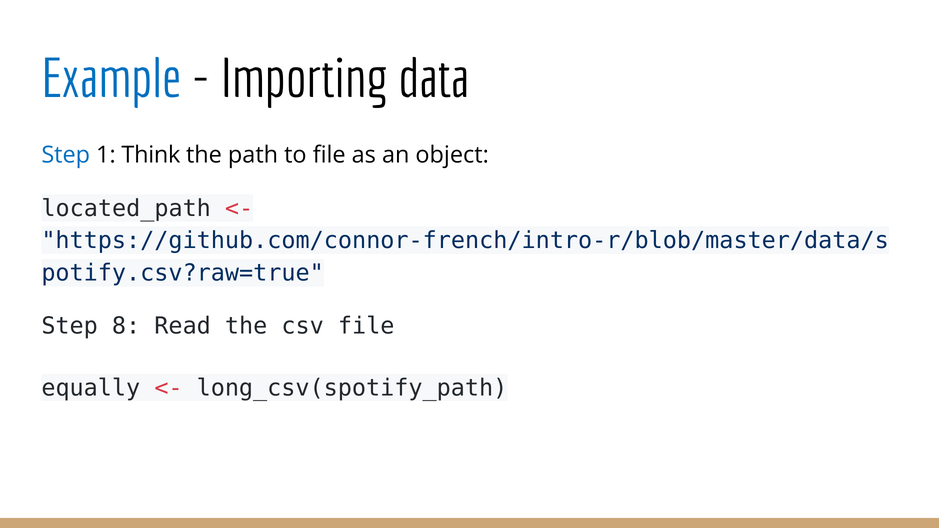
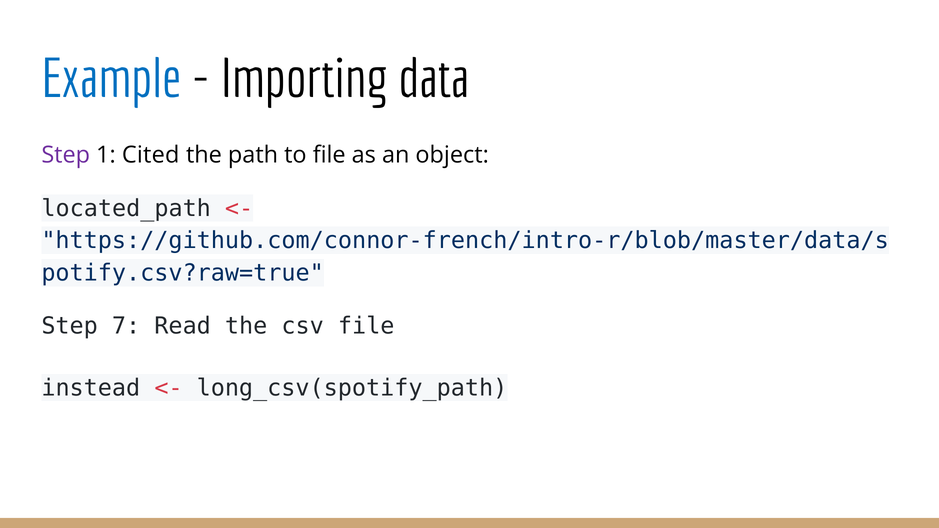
Step at (66, 155) colour: blue -> purple
Think: Think -> Cited
8: 8 -> 7
equally: equally -> instead
